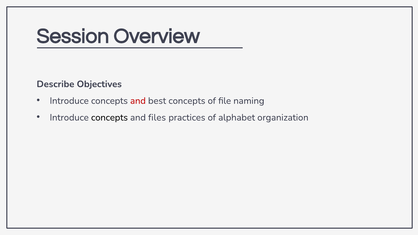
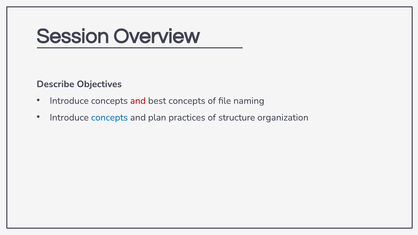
concepts at (109, 118) colour: black -> blue
files: files -> plan
alphabet: alphabet -> structure
